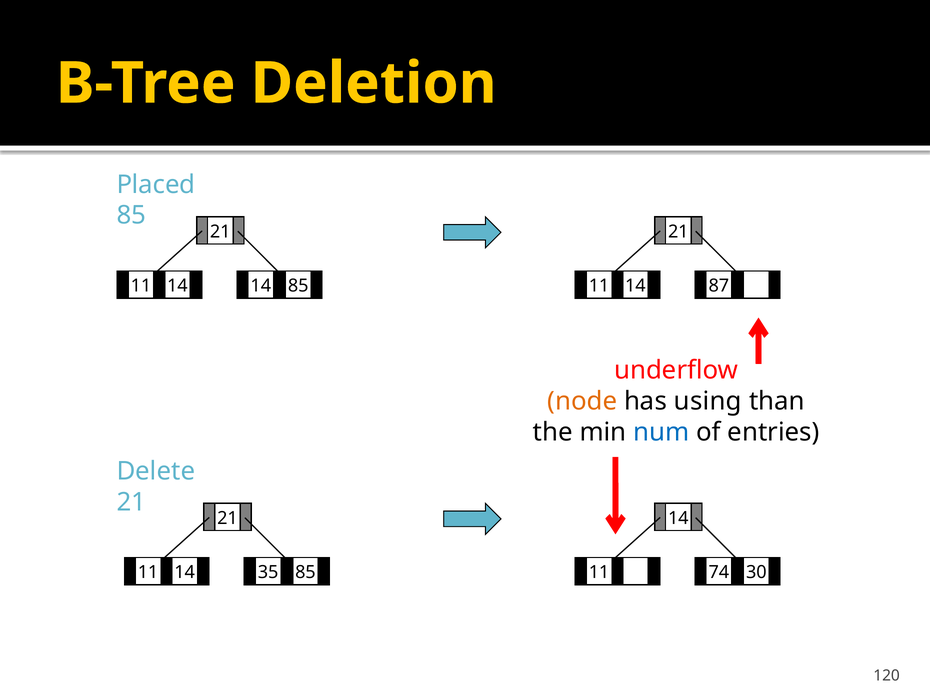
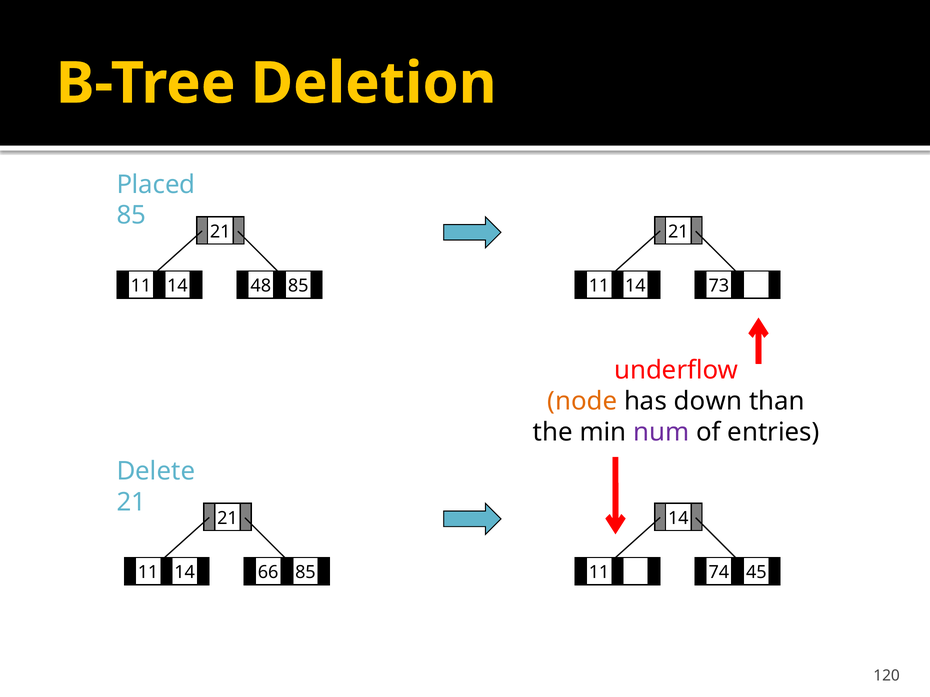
11 14: 14 -> 48
87: 87 -> 73
using: using -> down
num colour: blue -> purple
35: 35 -> 66
30: 30 -> 45
